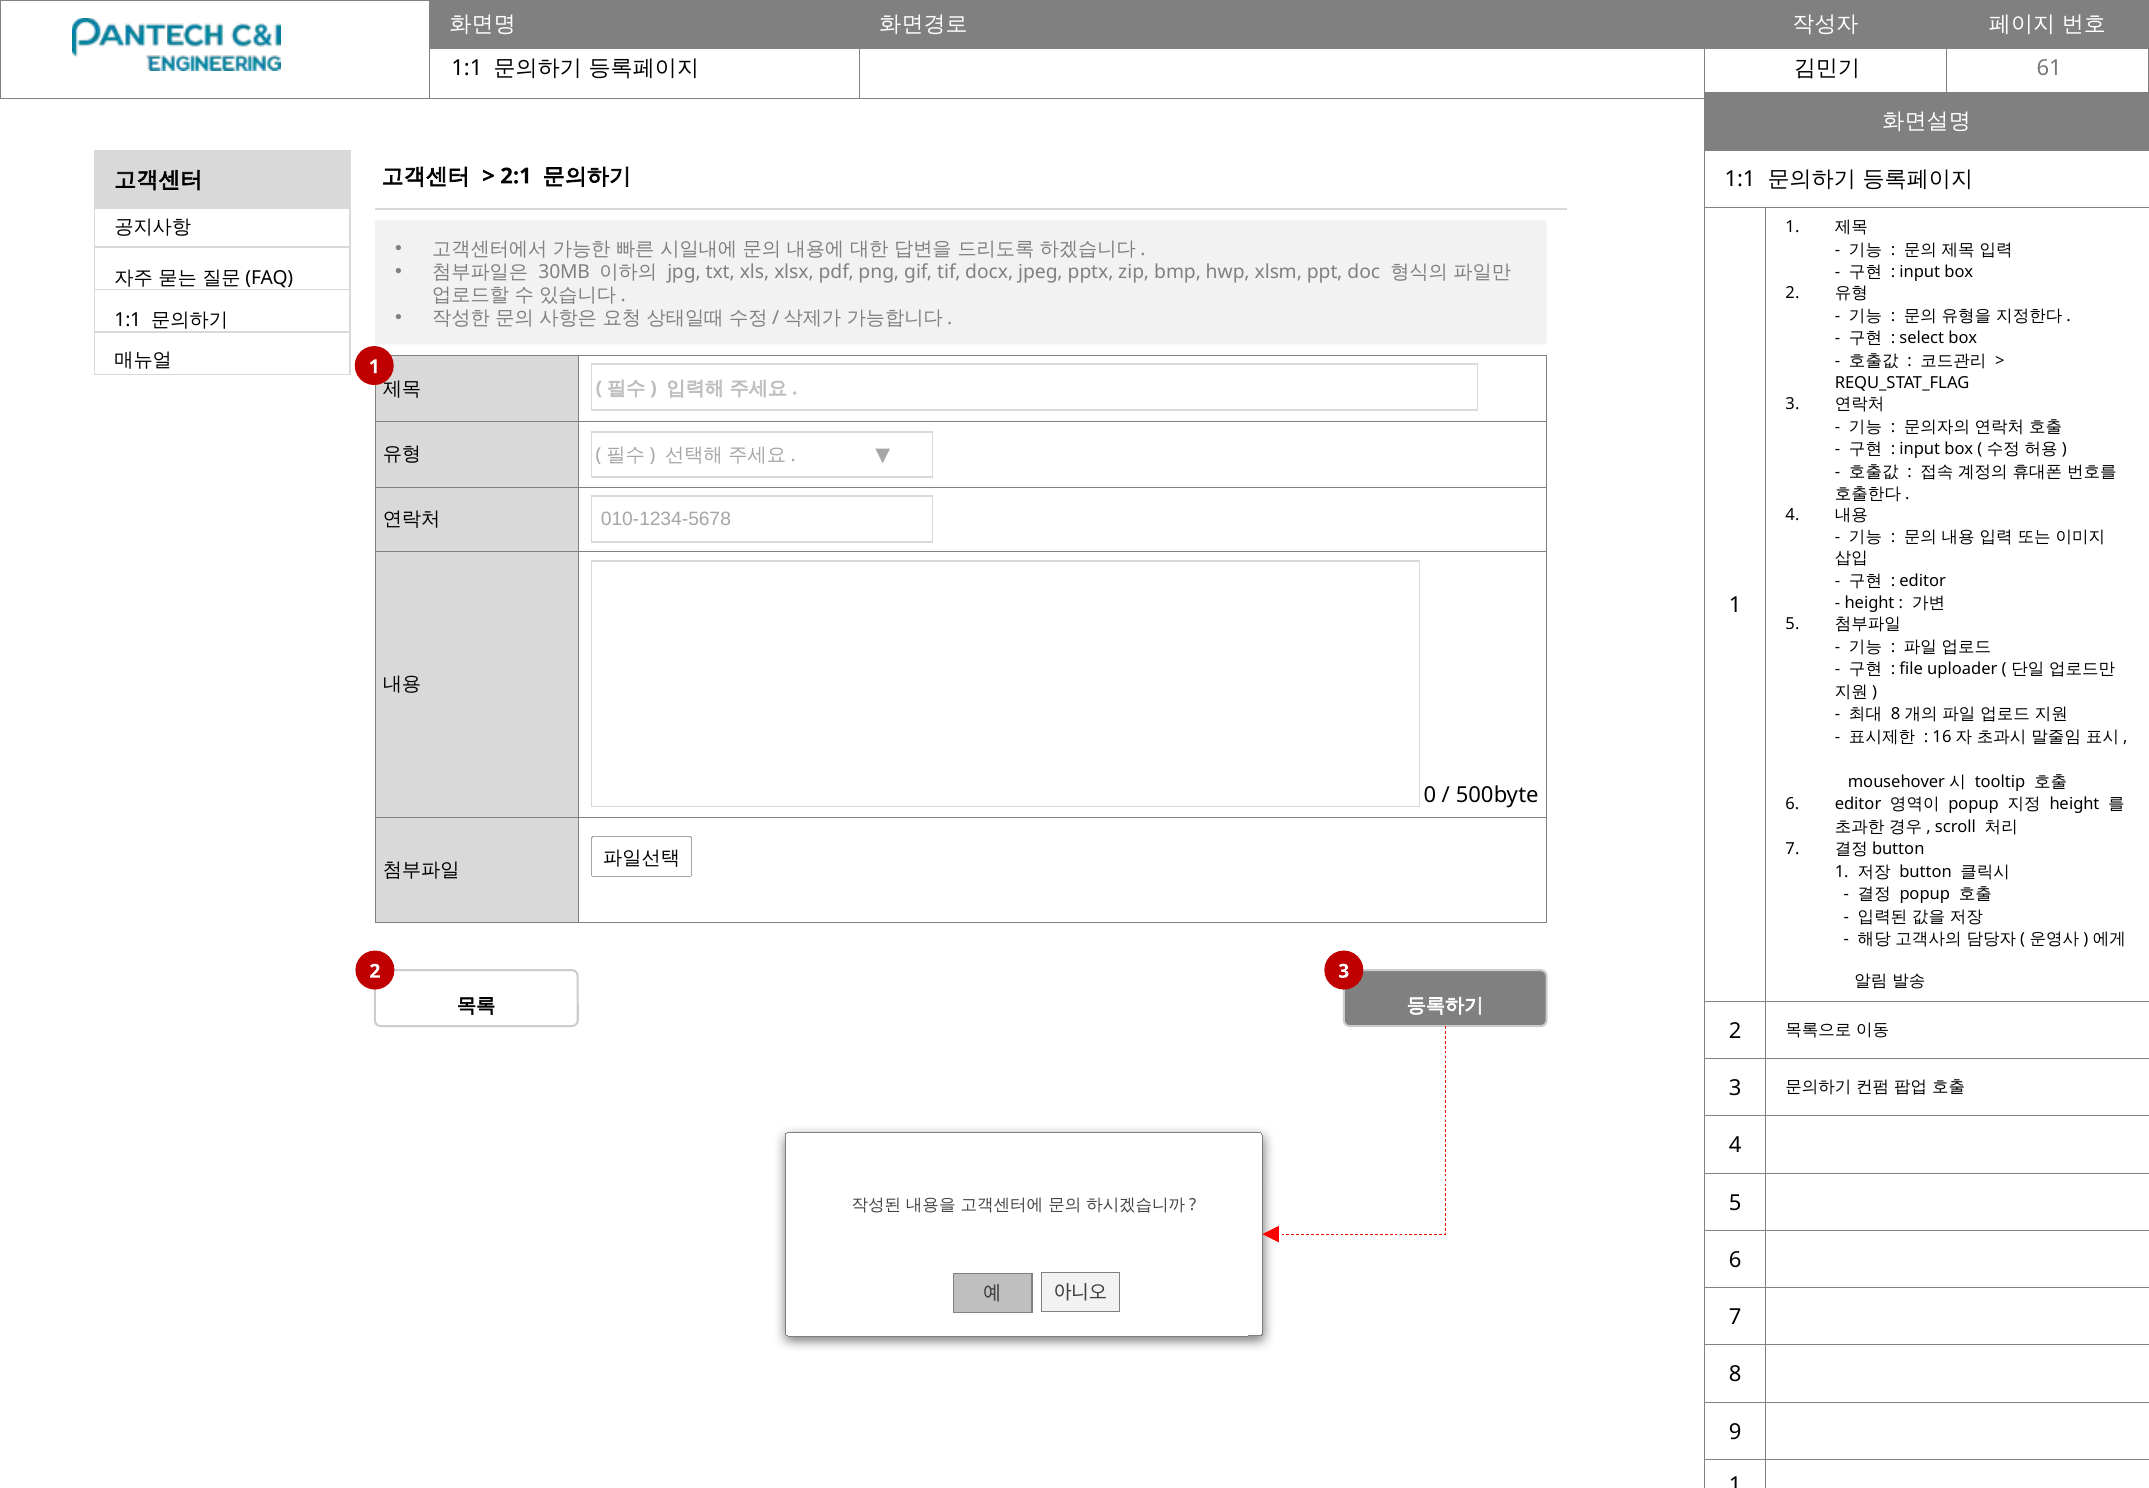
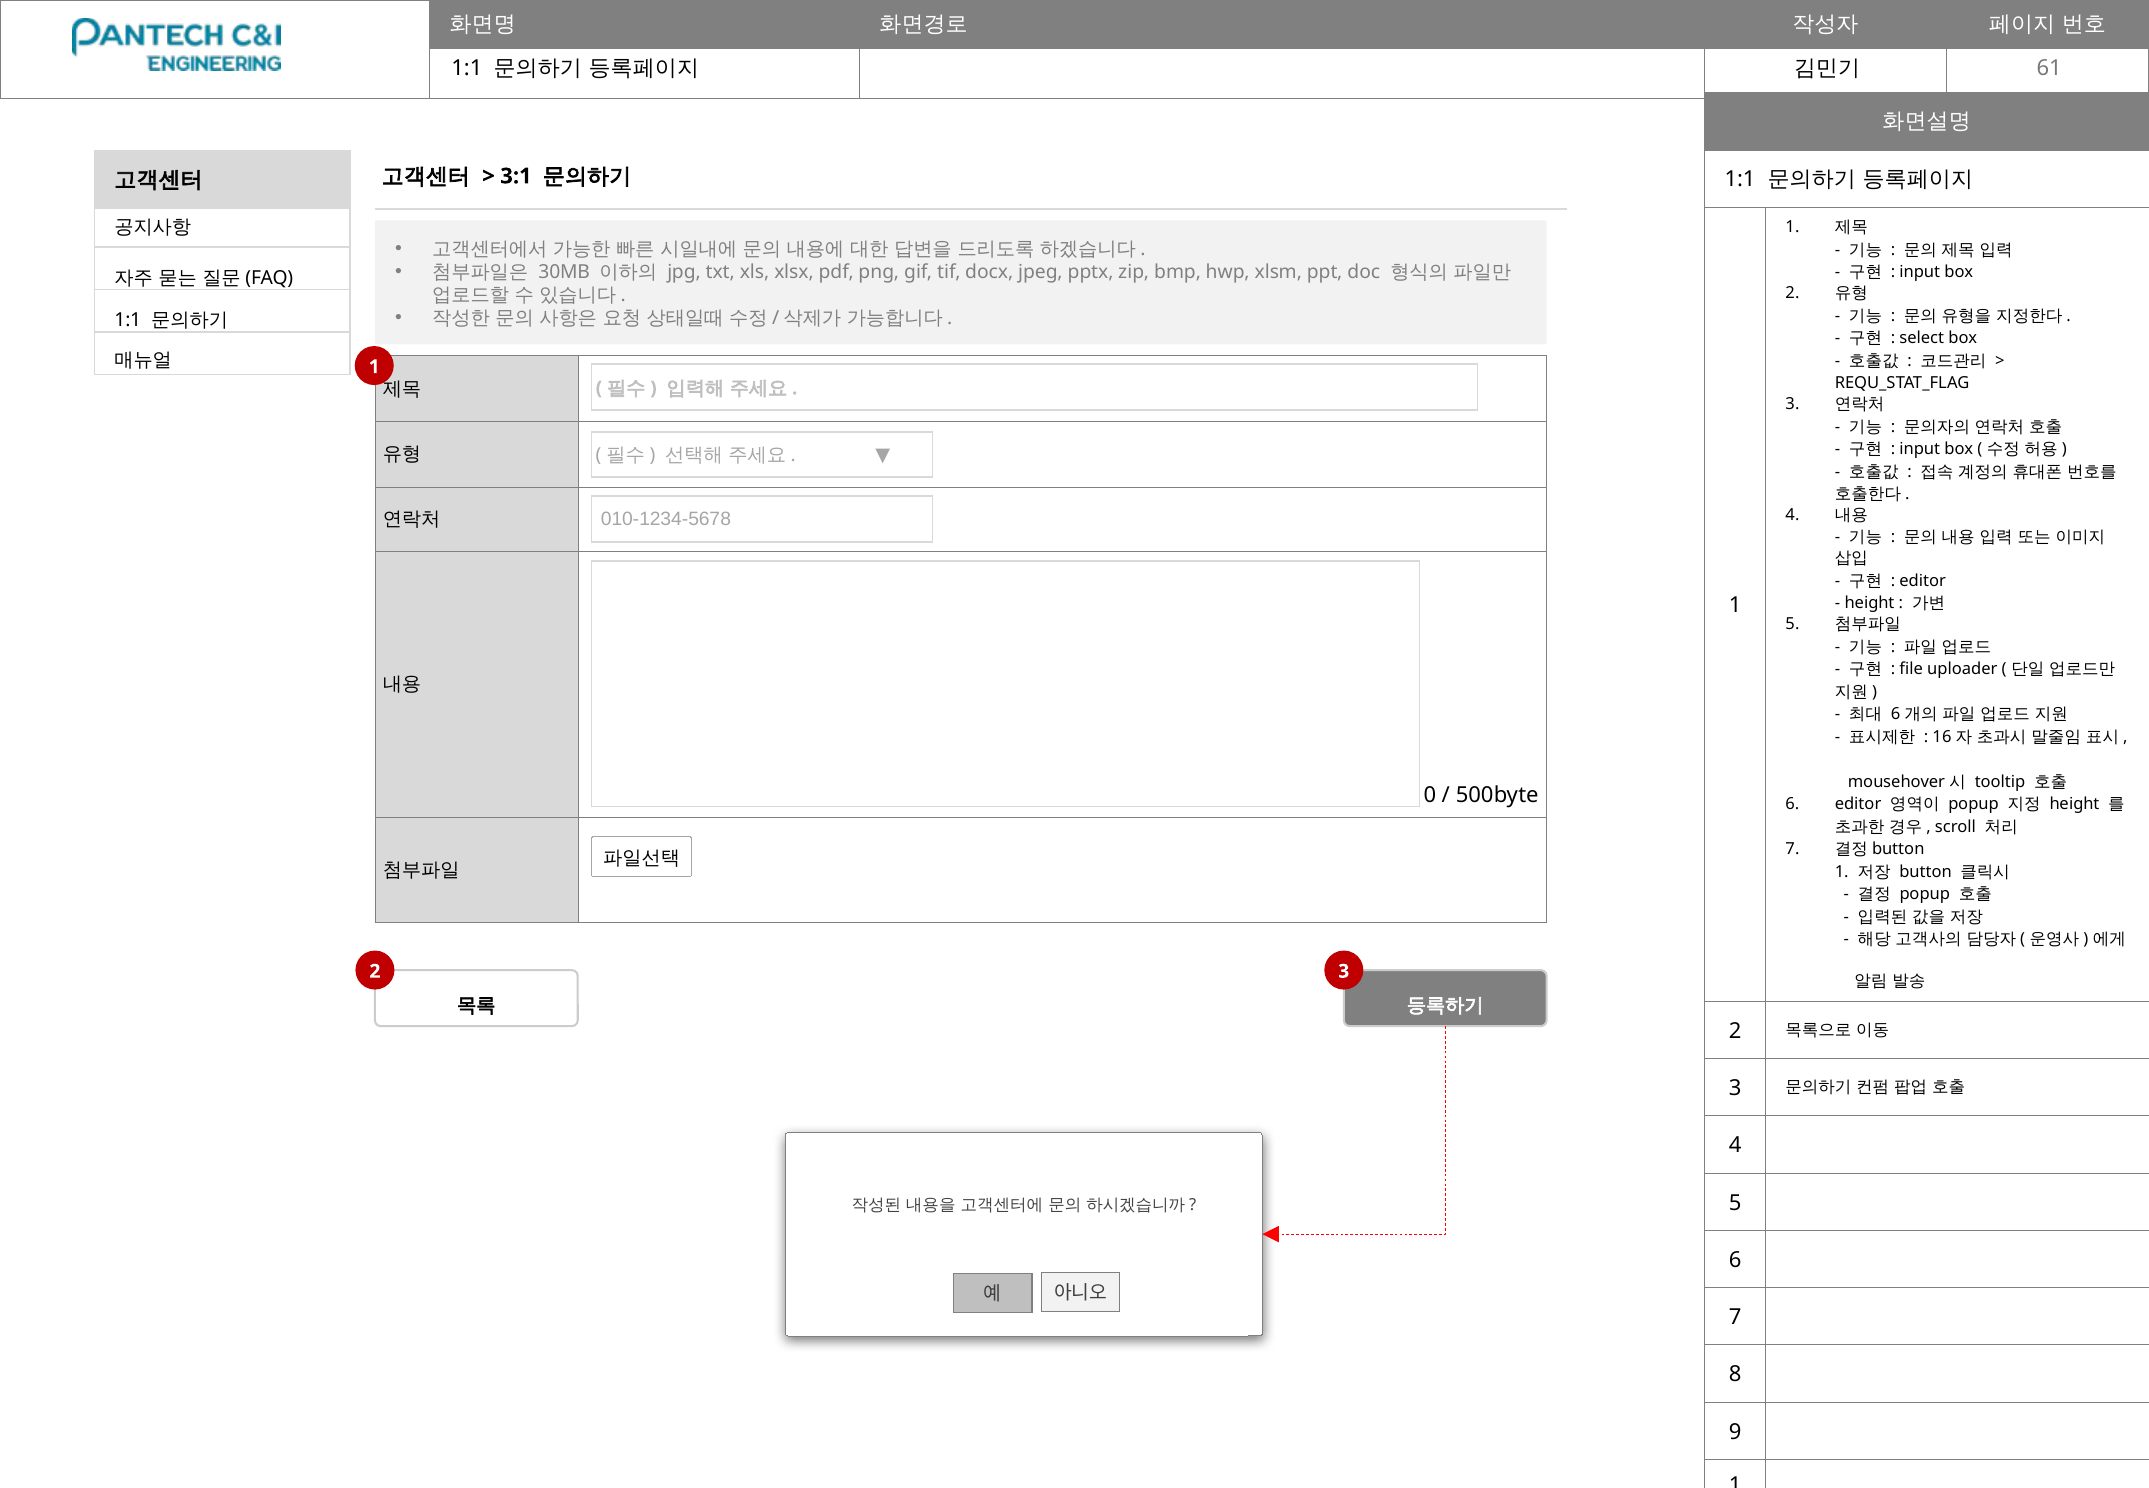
2:1: 2:1 -> 3:1
8 at (1896, 714): 8 -> 6
